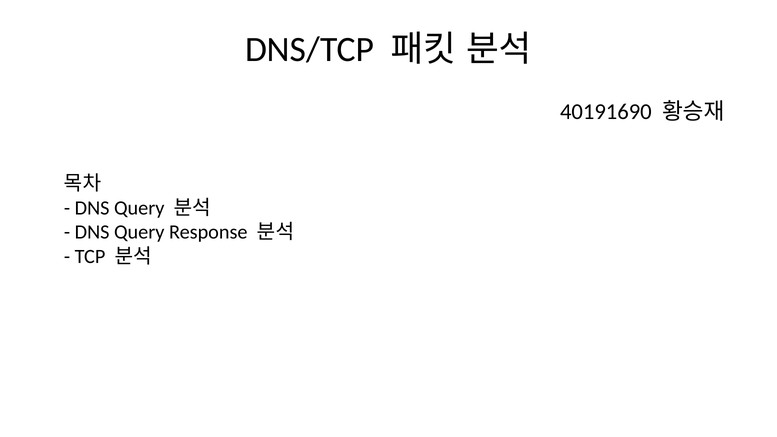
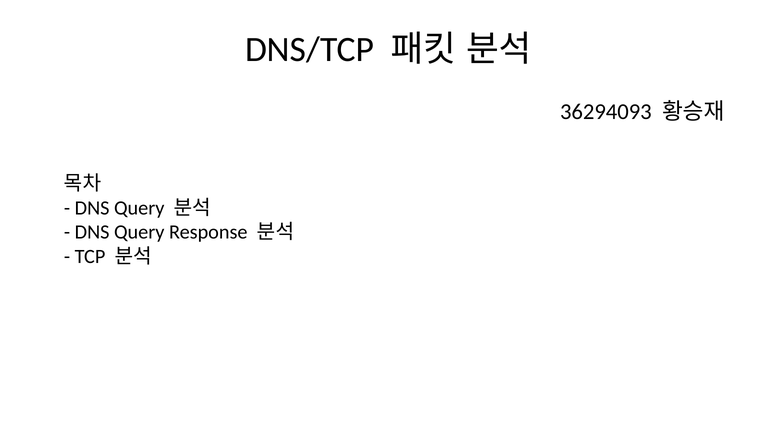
40191690: 40191690 -> 36294093
